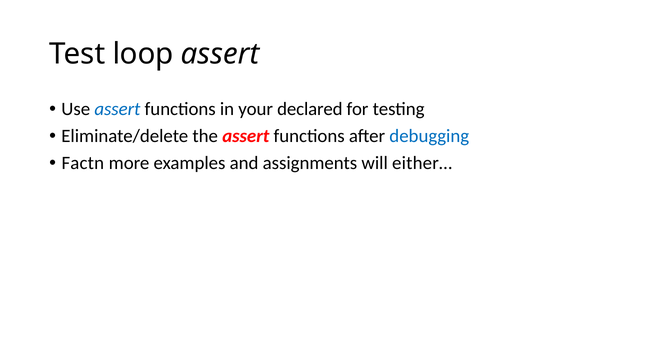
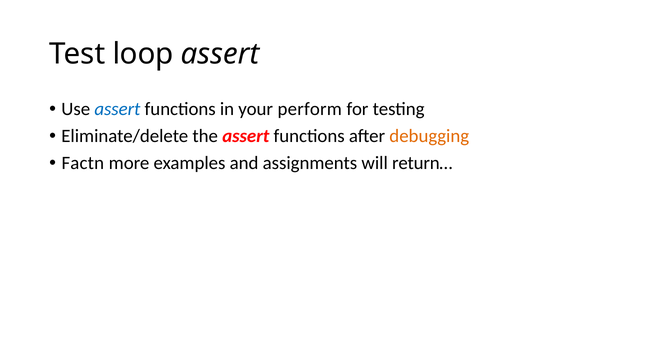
declared: declared -> perform
debugging colour: blue -> orange
either…: either… -> return…
